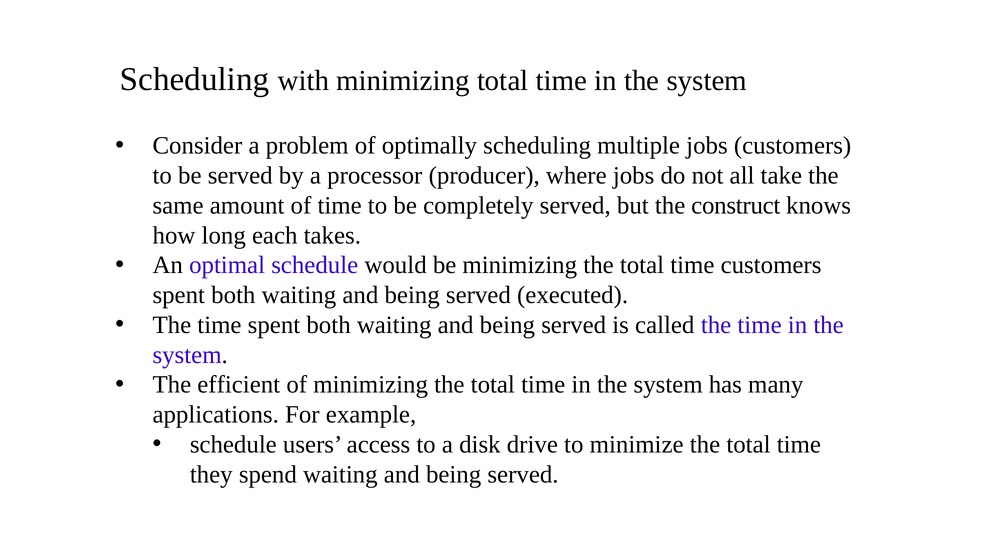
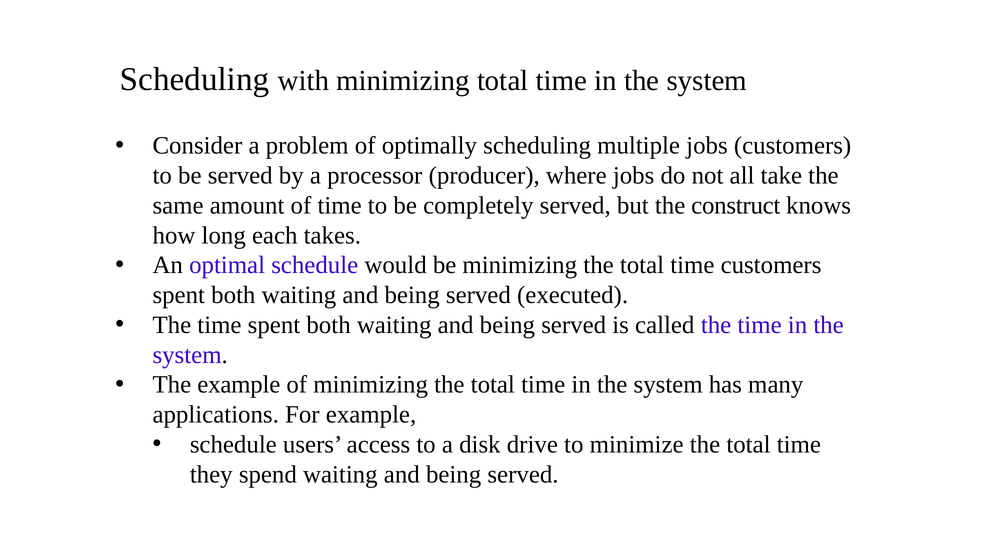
The efficient: efficient -> example
